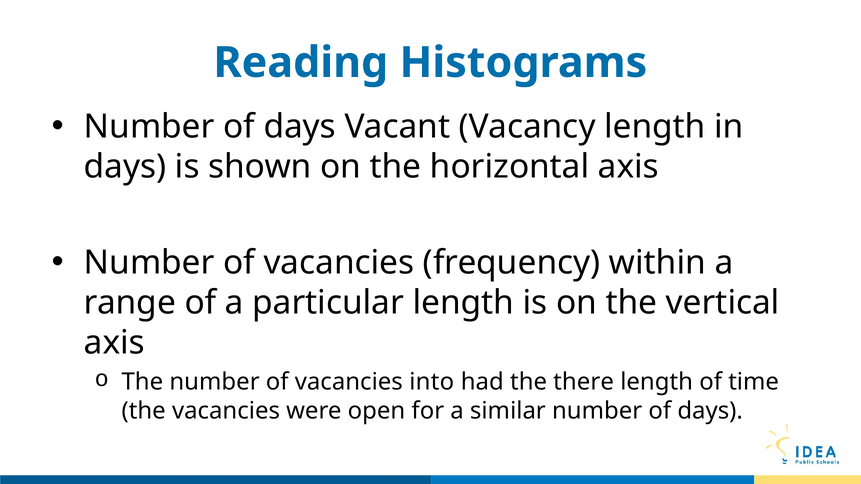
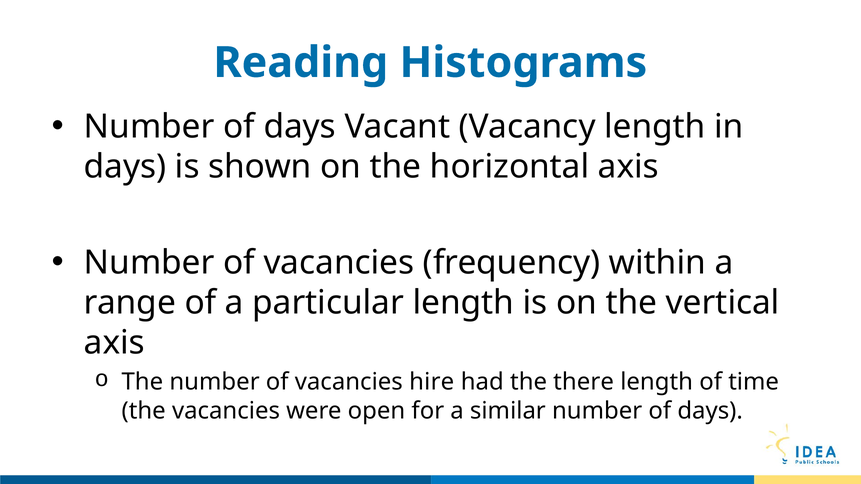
into: into -> hire
